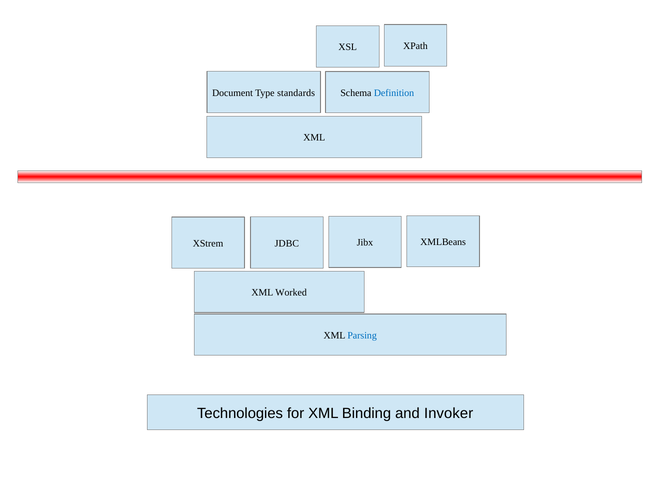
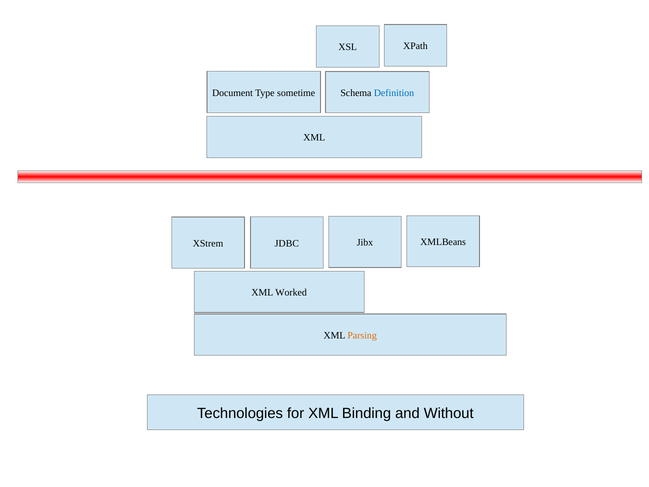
standards: standards -> sometime
Parsing colour: blue -> orange
Invoker: Invoker -> Without
